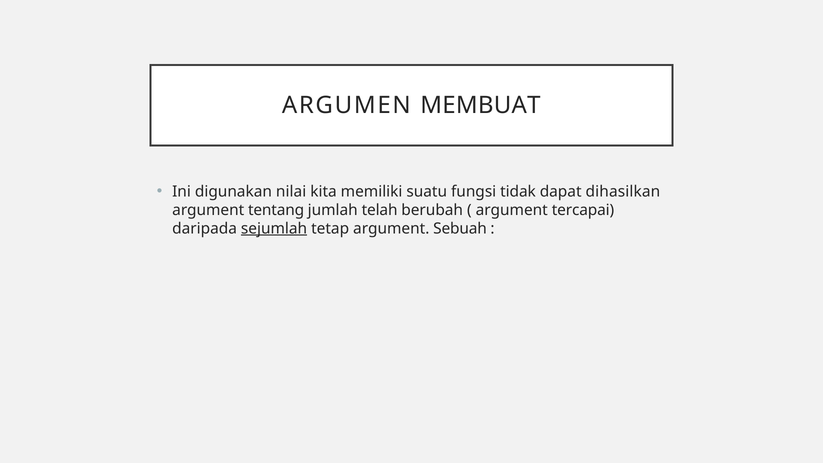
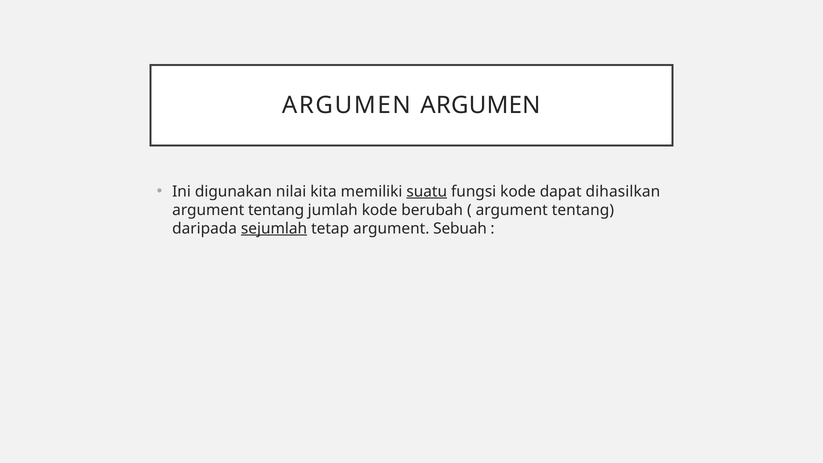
ARGUMEN MEMBUAT: MEMBUAT -> ARGUMEN
suatu underline: none -> present
fungsi tidak: tidak -> kode
jumlah telah: telah -> kode
tercapai at (583, 210): tercapai -> tentang
